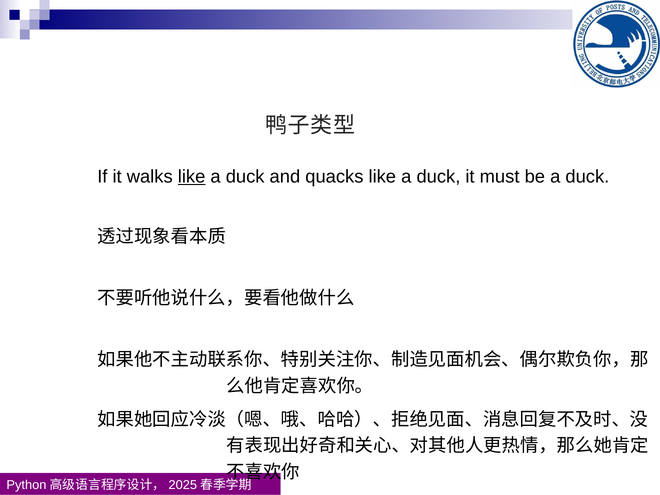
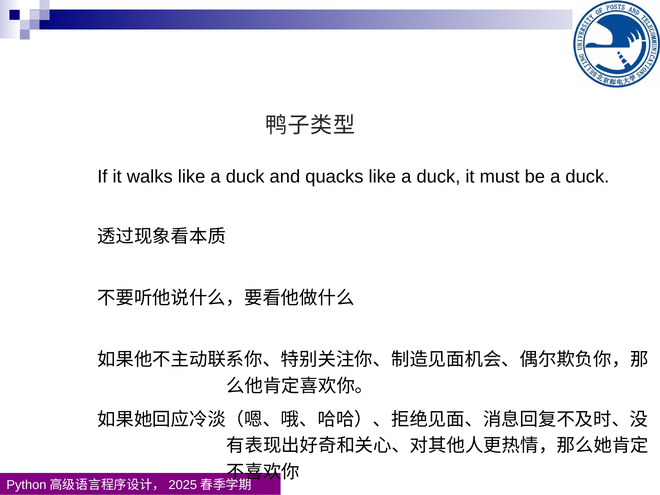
like at (192, 176) underline: present -> none
